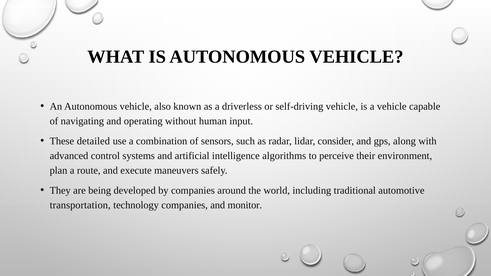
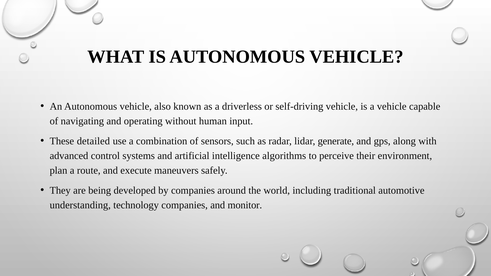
consider: consider -> generate
transportation: transportation -> understanding
